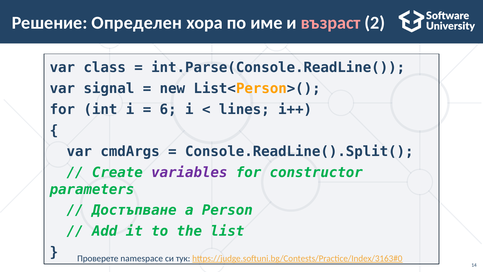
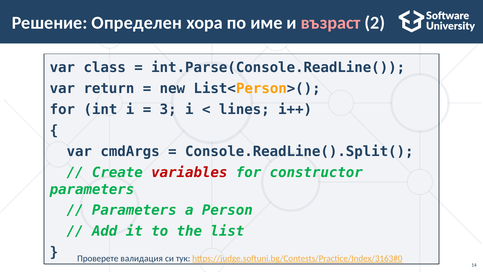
signal: signal -> return
6: 6 -> 3
variables colour: purple -> red
Достъпване at (134, 210): Достъпване -> Parameters
namespace: namespace -> валидация
